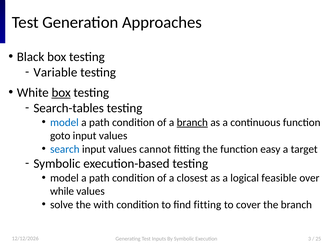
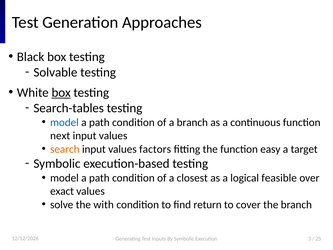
Variable: Variable -> Solvable
branch at (192, 122) underline: present -> none
goto: goto -> next
search colour: blue -> orange
cannot: cannot -> factors
while: while -> exact
find fitting: fitting -> return
